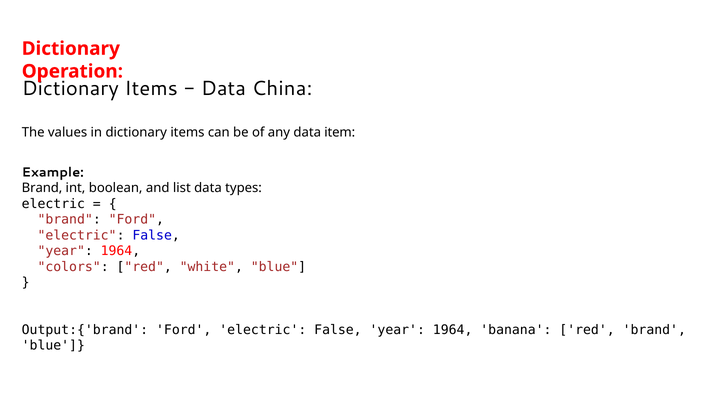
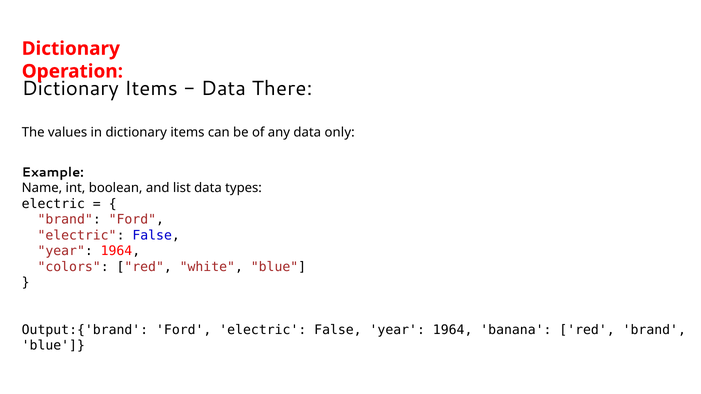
China: China -> There
item: item -> only
Brand at (42, 188): Brand -> Name
